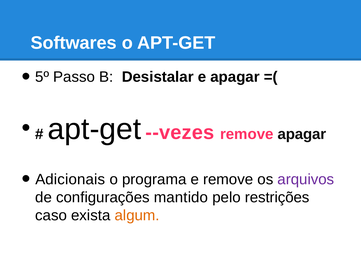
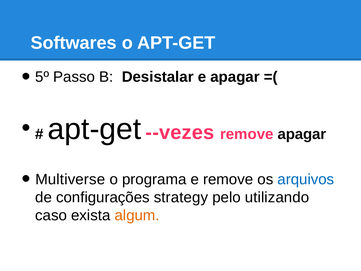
Adicionais: Adicionais -> Multiverse
arquivos colour: purple -> blue
mantido: mantido -> strategy
restrições: restrições -> utilizando
